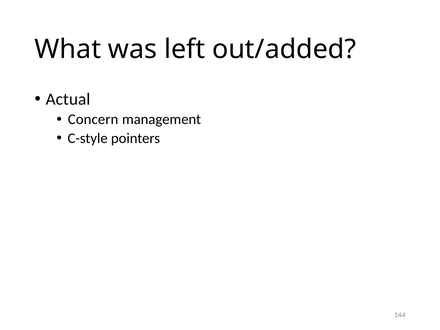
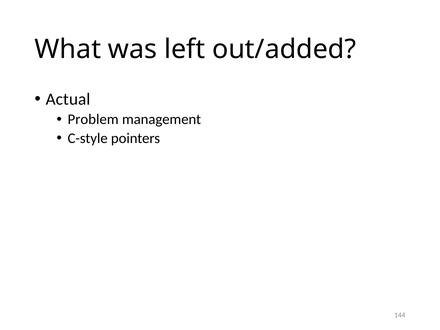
Concern: Concern -> Problem
